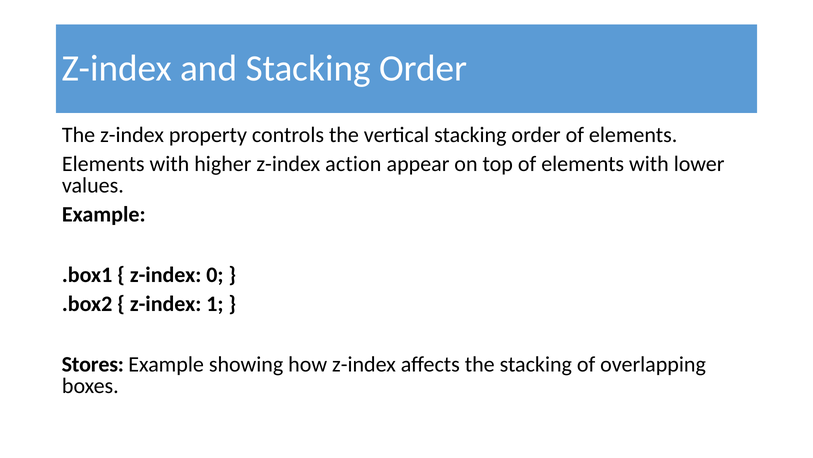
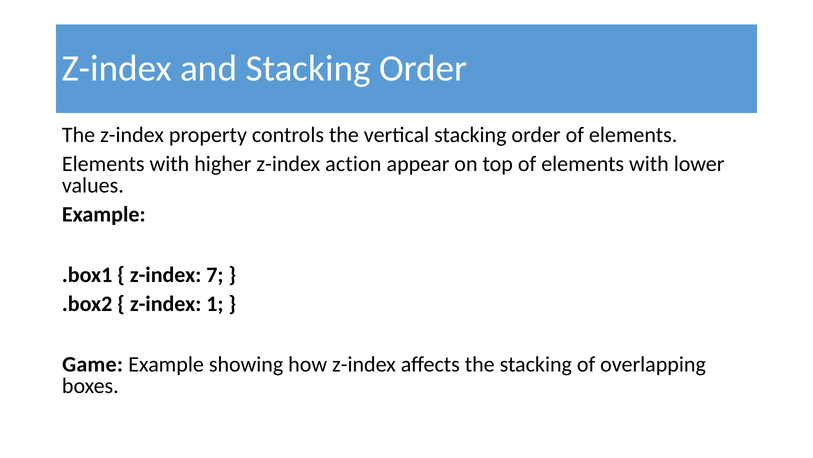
0: 0 -> 7
Stores: Stores -> Game
